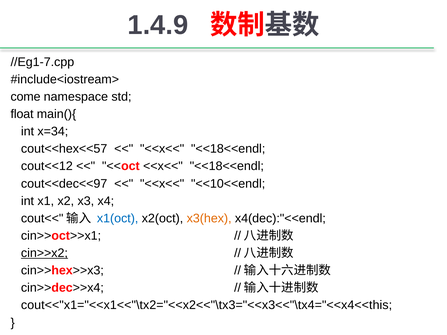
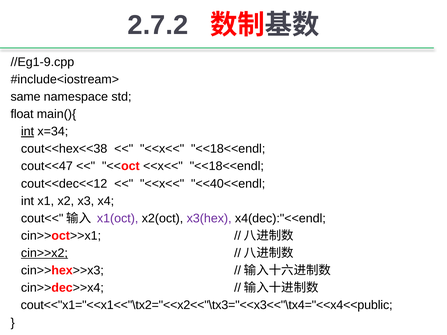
1.4.9: 1.4.9 -> 2.7.2
//Eg1-7.cpp: //Eg1-7.cpp -> //Eg1-9.cpp
come: come -> same
int at (27, 132) underline: none -> present
cout<<hex<<57: cout<<hex<<57 -> cout<<hex<<38
cout<<12: cout<<12 -> cout<<47
cout<<dec<<97: cout<<dec<<97 -> cout<<dec<<12
<<10<<endl: <<10<<endl -> <<40<<endl
x1(oct colour: blue -> purple
x3(hex colour: orange -> purple
cout<<"x1="<<x1<<"\tx2="<<x2<<"\tx3="<<x3<<"\tx4="<<x4<<this: cout<<"x1="<<x1<<"\tx2="<<x2<<"\tx3="<<x3<<"\tx4="<<x4<<this -> cout<<"x1="<<x1<<"\tx2="<<x2<<"\tx3="<<x3<<"\tx4="<<x4<<public
